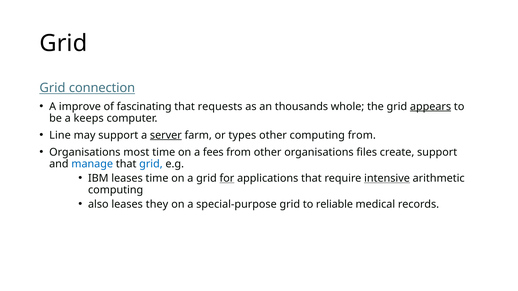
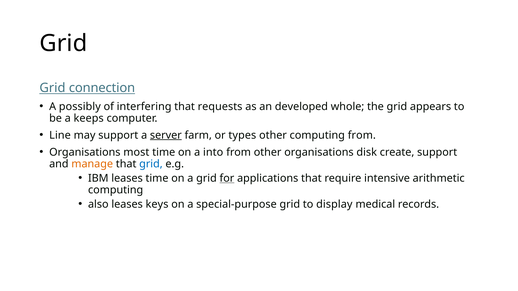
improve: improve -> possibly
fascinating: fascinating -> interfering
thousands: thousands -> developed
appears underline: present -> none
fees: fees -> into
files: files -> disk
manage colour: blue -> orange
intensive underline: present -> none
they: they -> keys
reliable: reliable -> display
